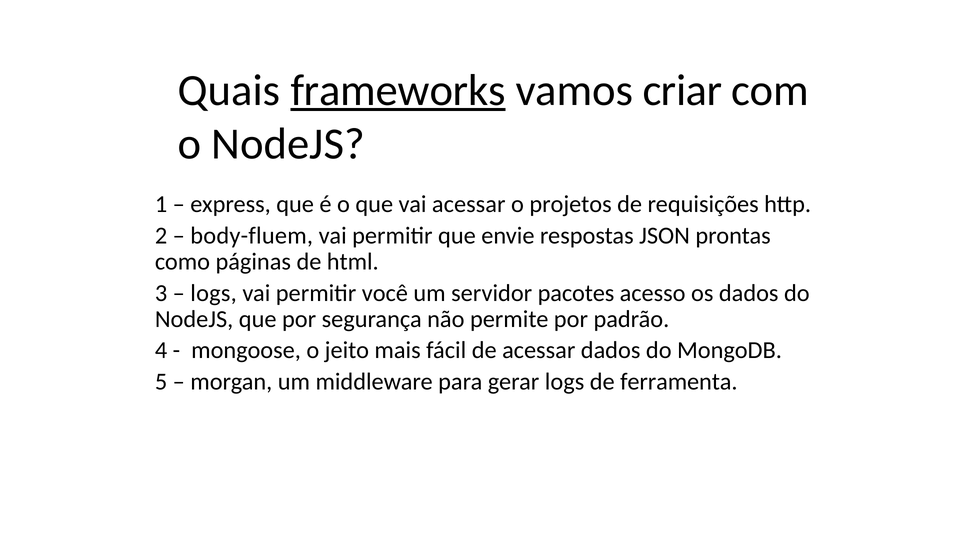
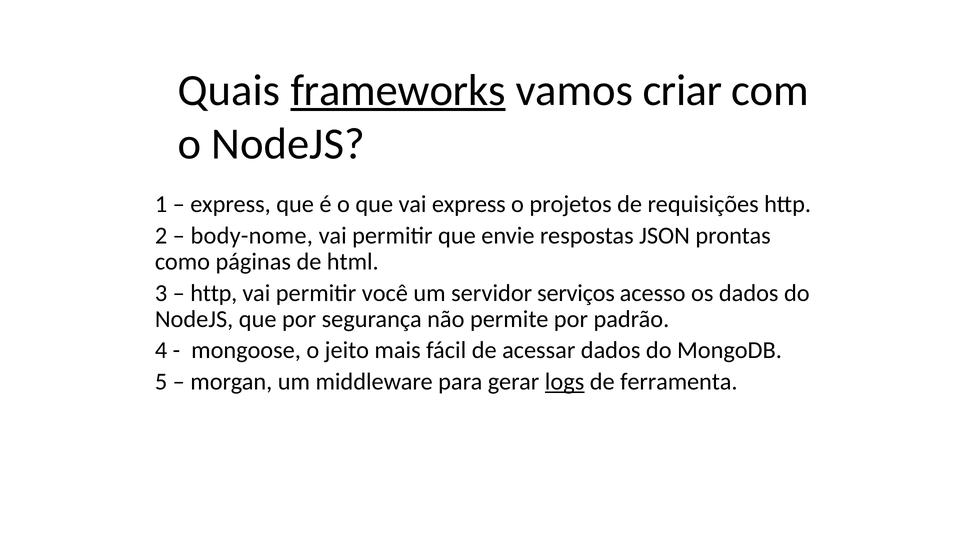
vai acessar: acessar -> express
body-fluem: body-fluem -> body-nome
logs at (214, 293): logs -> http
pacotes: pacotes -> serviços
logs at (565, 381) underline: none -> present
